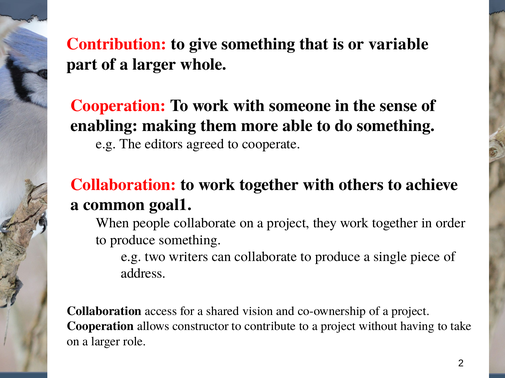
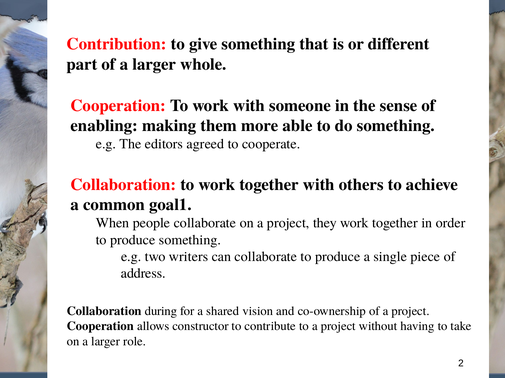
variable: variable -> different
access: access -> during
